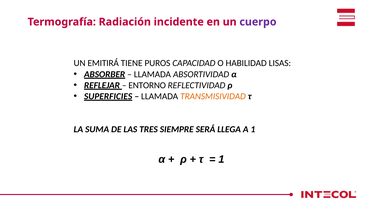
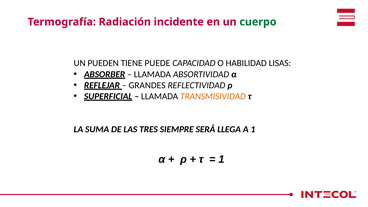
cuerpo colour: purple -> green
EMITIRÁ: EMITIRÁ -> PUEDEN
PUROS: PUROS -> PUEDE
ENTORNO: ENTORNO -> GRANDES
SUPERFICIES: SUPERFICIES -> SUPERFICIAL
